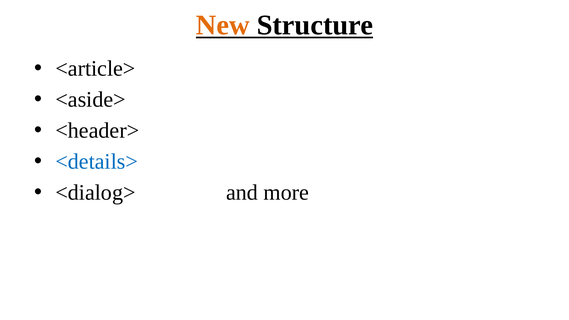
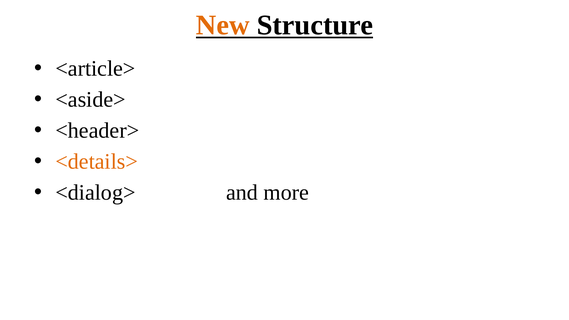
<details> colour: blue -> orange
